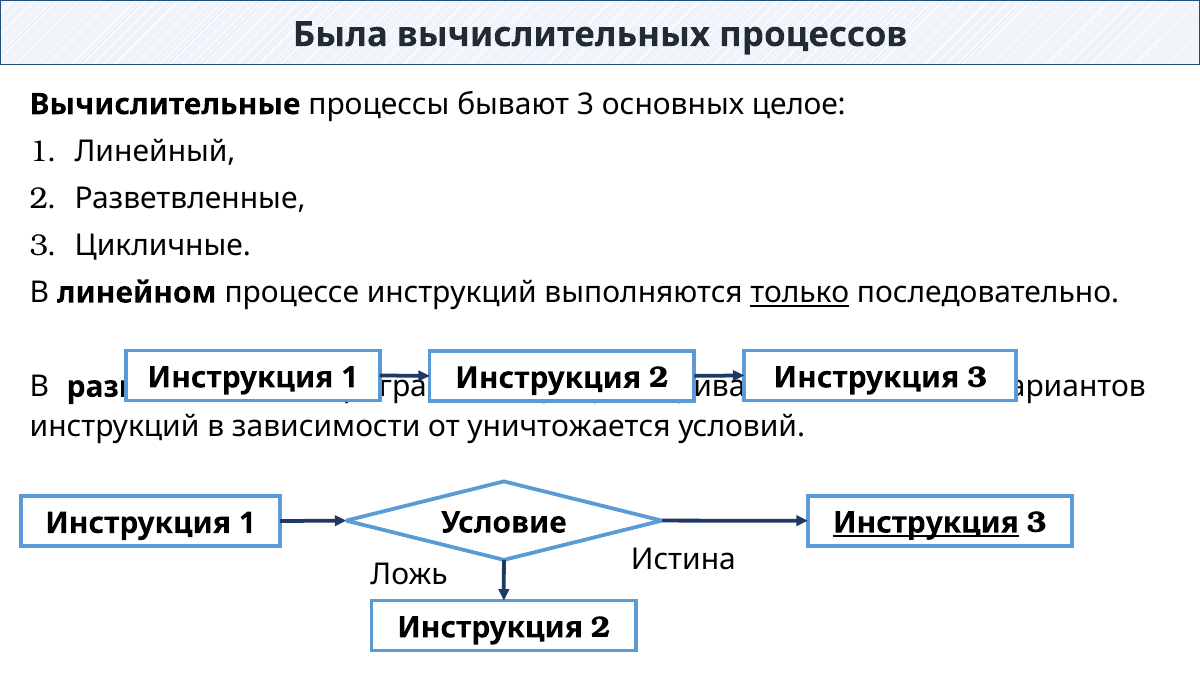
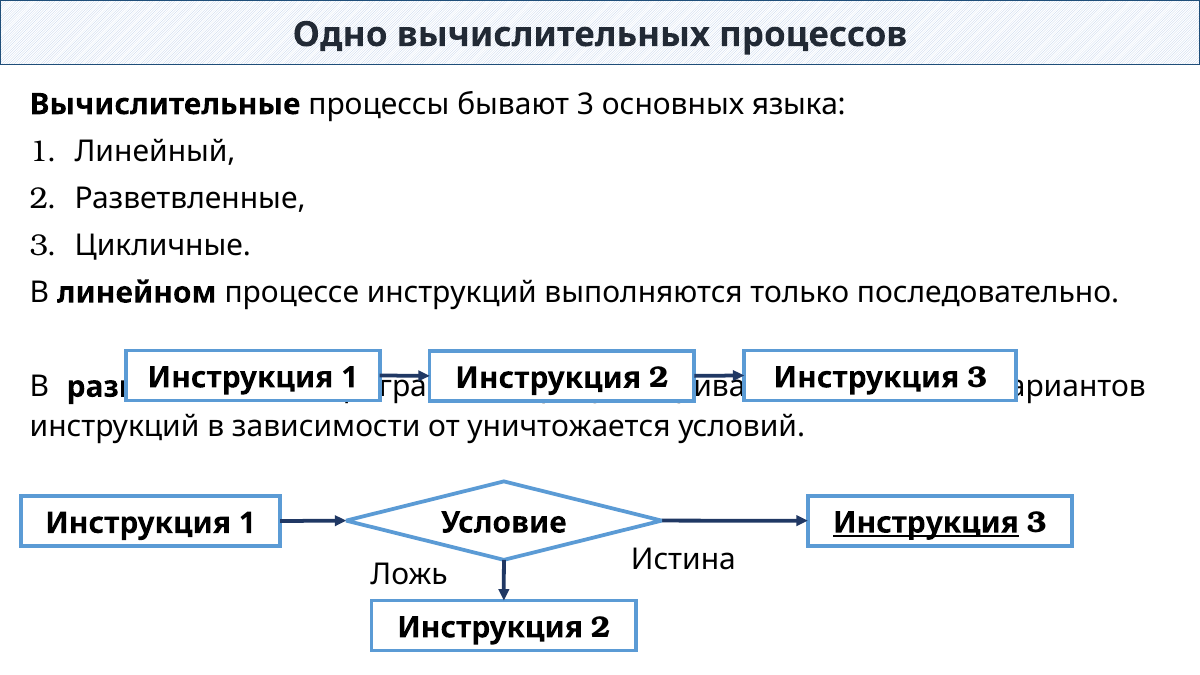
Была: Была -> Одно
целое: целое -> языка
только underline: present -> none
